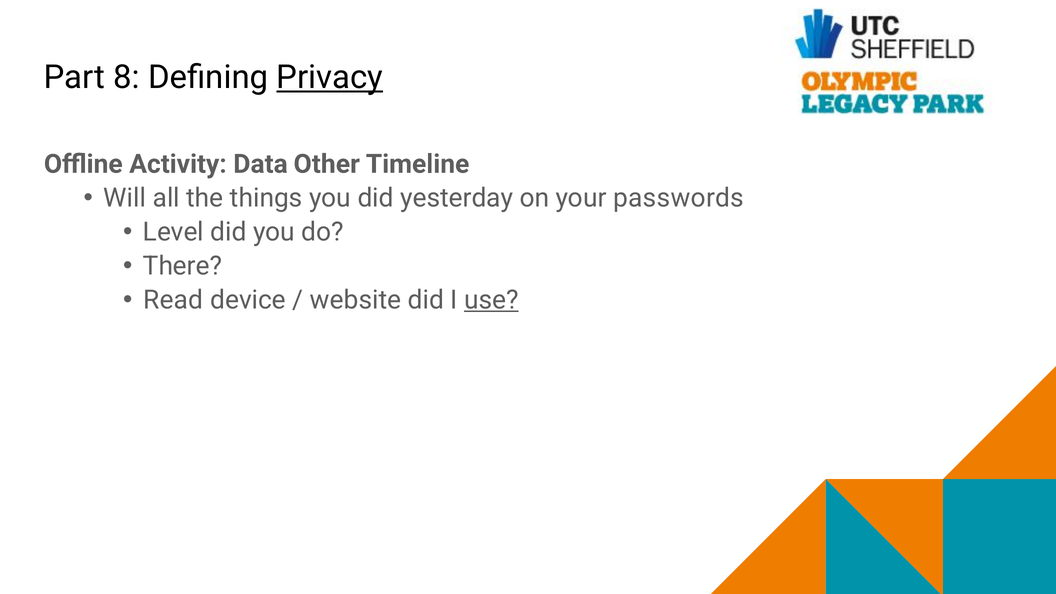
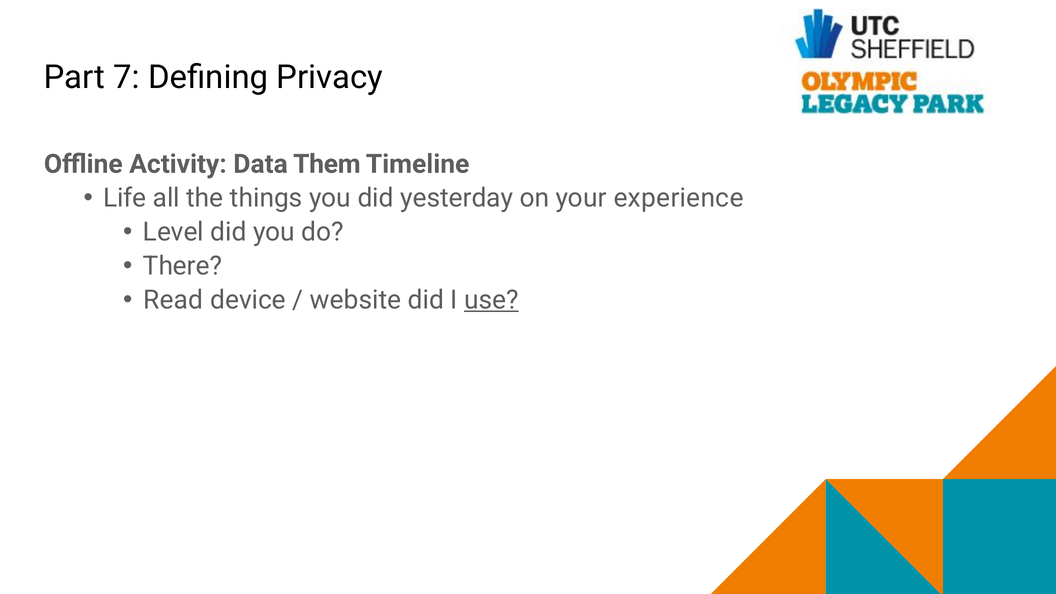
8: 8 -> 7
Privacy underline: present -> none
Other: Other -> Them
Will: Will -> Life
passwords: passwords -> experience
